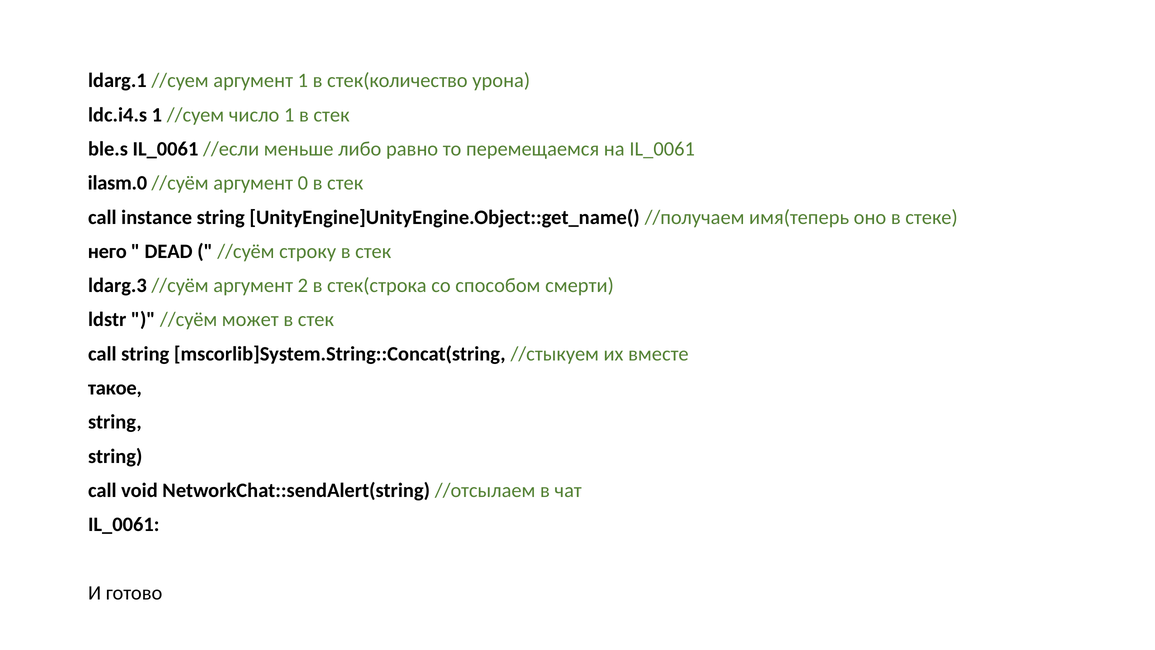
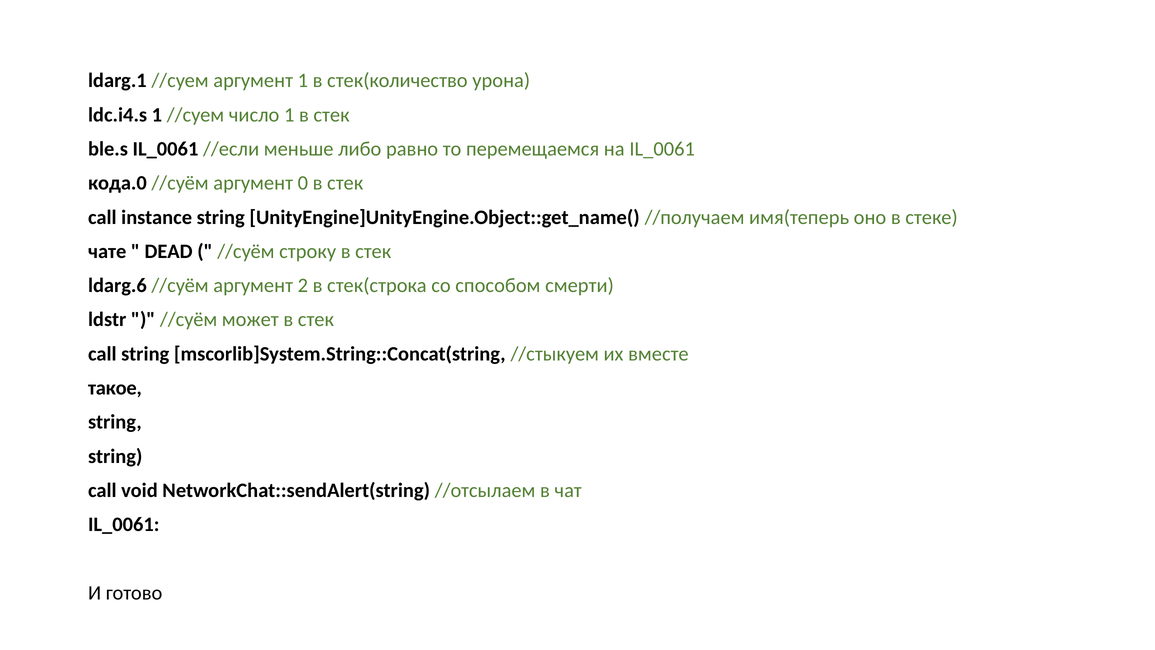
ilasm.0: ilasm.0 -> кода.0
него: него -> чате
ldarg.3: ldarg.3 -> ldarg.6
